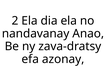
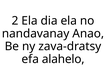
azonay: azonay -> alahelo
